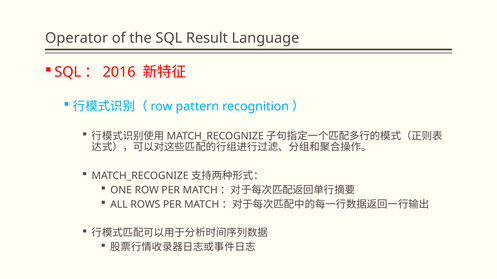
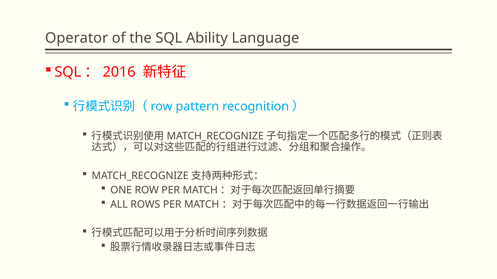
Result: Result -> Ability
